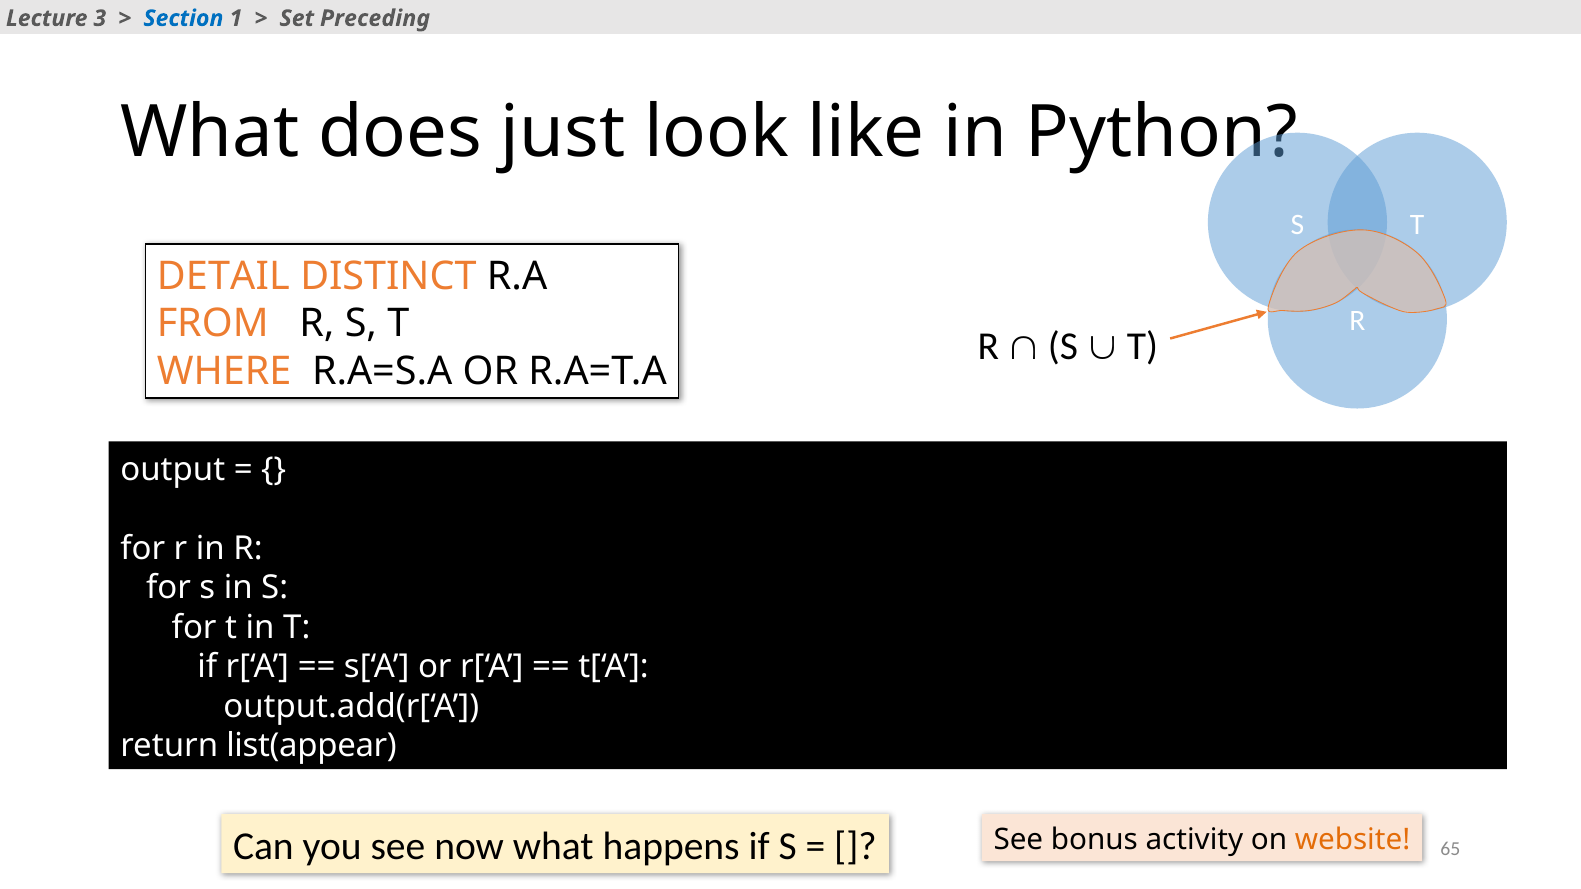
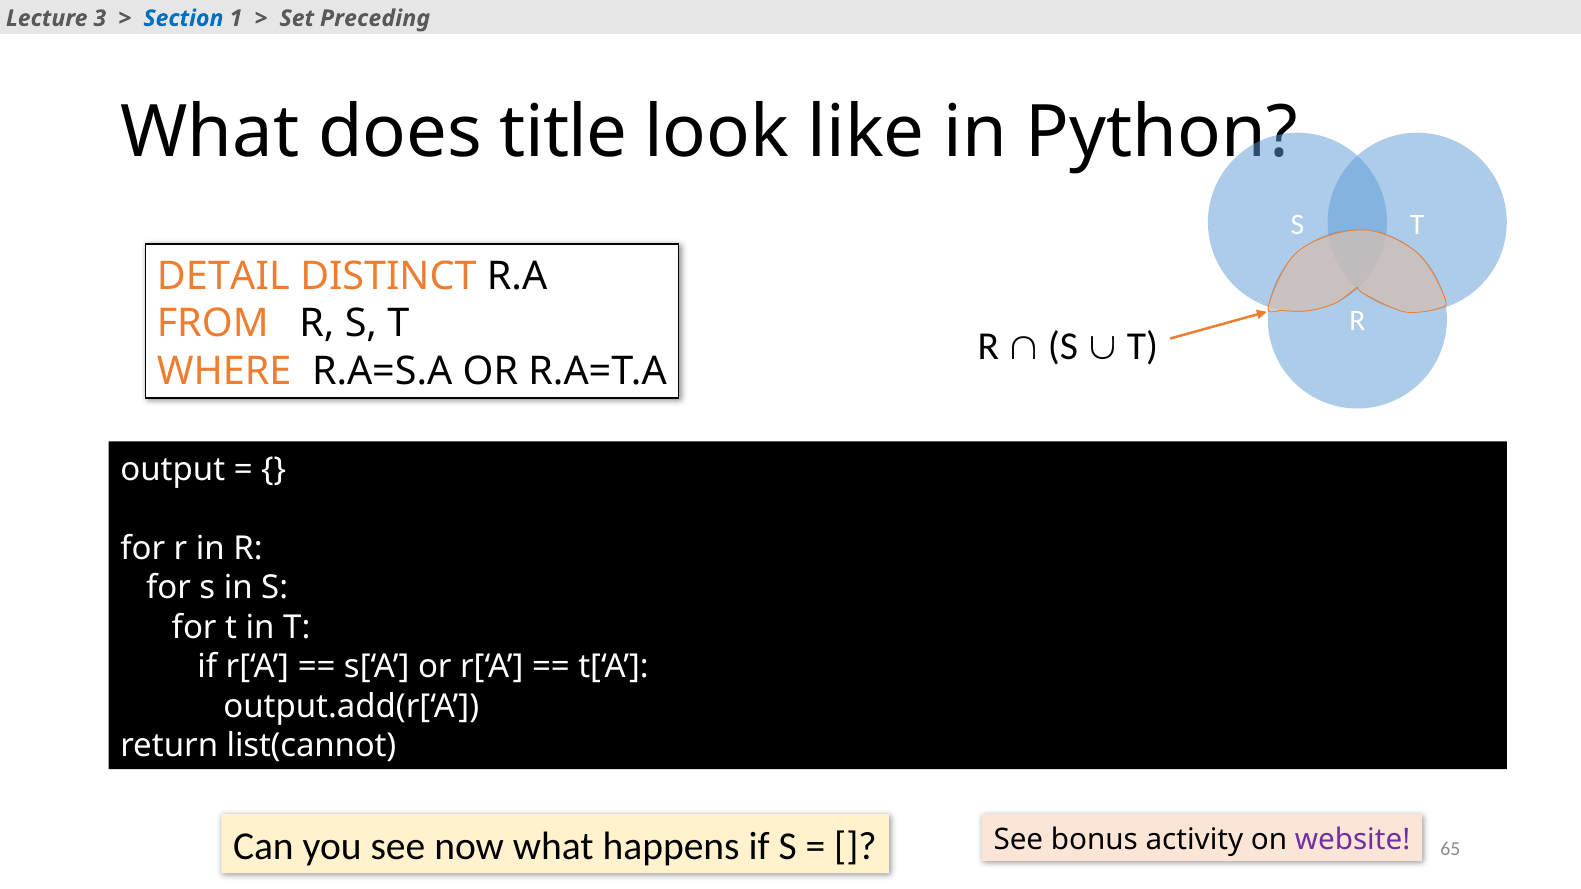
just: just -> title
list(appear: list(appear -> list(cannot
website colour: orange -> purple
